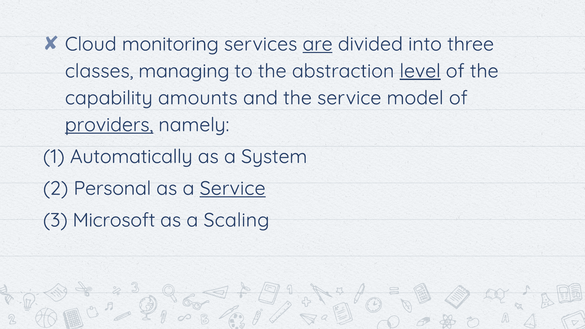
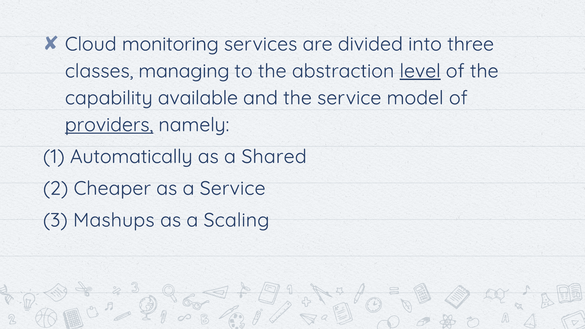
are underline: present -> none
amounts: amounts -> available
System: System -> Shared
Personal: Personal -> Cheaper
Service at (233, 188) underline: present -> none
Microsoft: Microsoft -> Mashups
